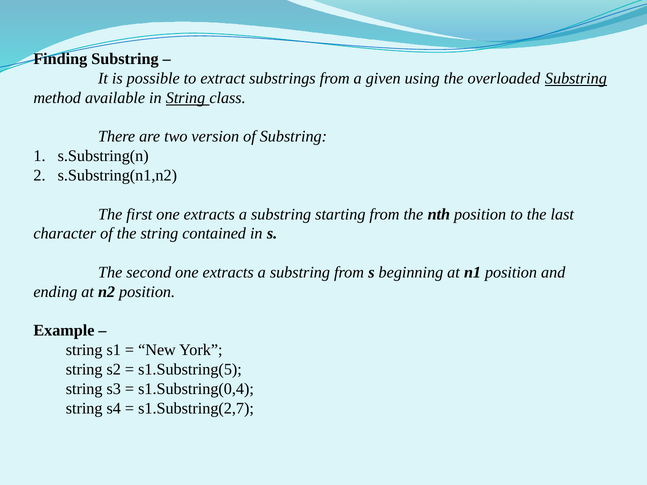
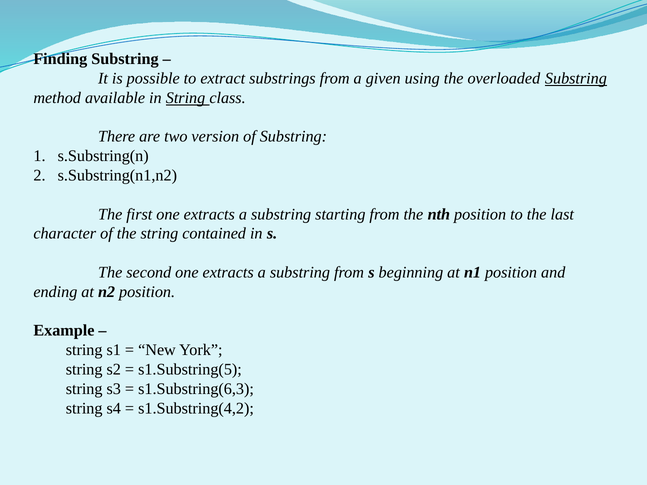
s1.Substring(0,4: s1.Substring(0,4 -> s1.Substring(6,3
s1.Substring(2,7: s1.Substring(2,7 -> s1.Substring(4,2
